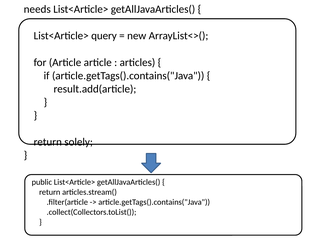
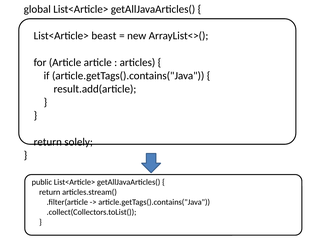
needs: needs -> global
query: query -> beast
